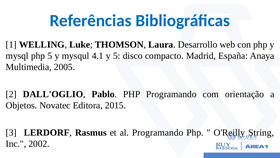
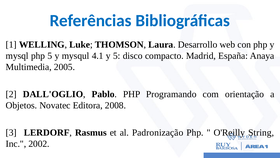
2015: 2015 -> 2008
al Programando: Programando -> Padronização
